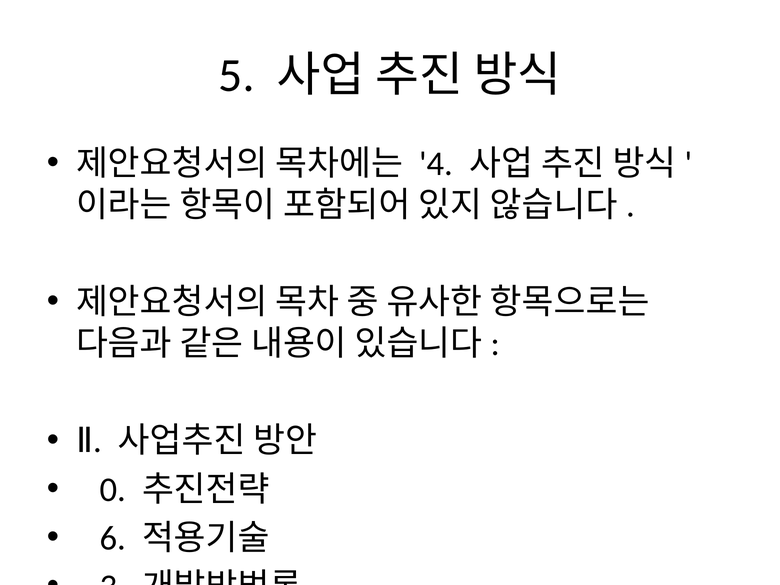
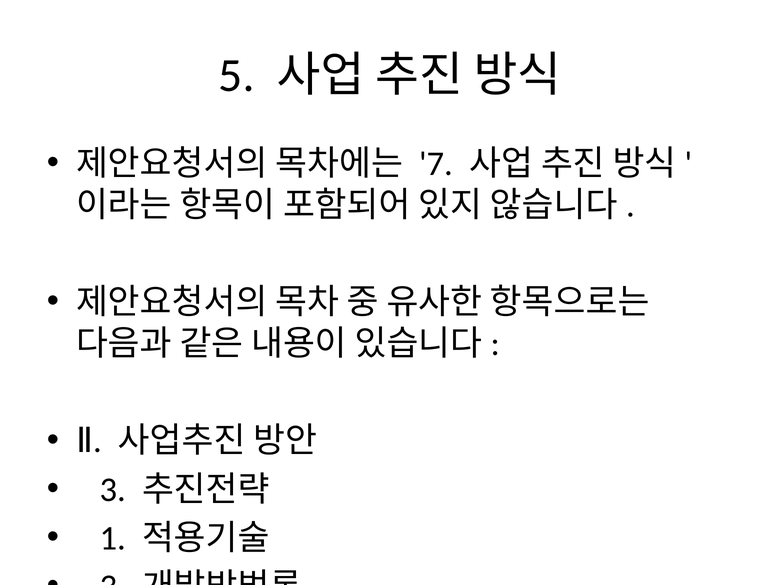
4: 4 -> 7
0 at (113, 490): 0 -> 3
6: 6 -> 1
